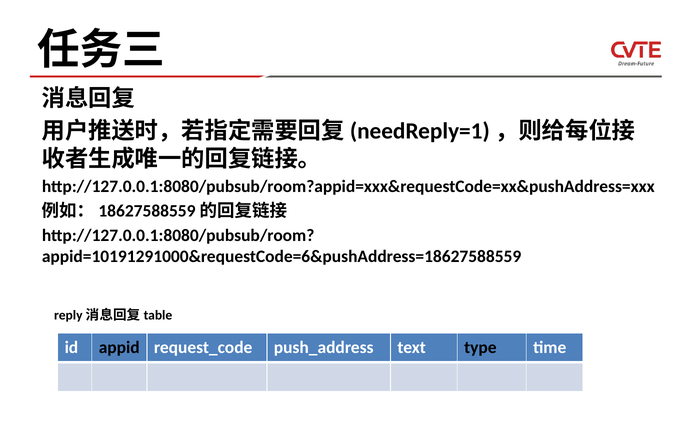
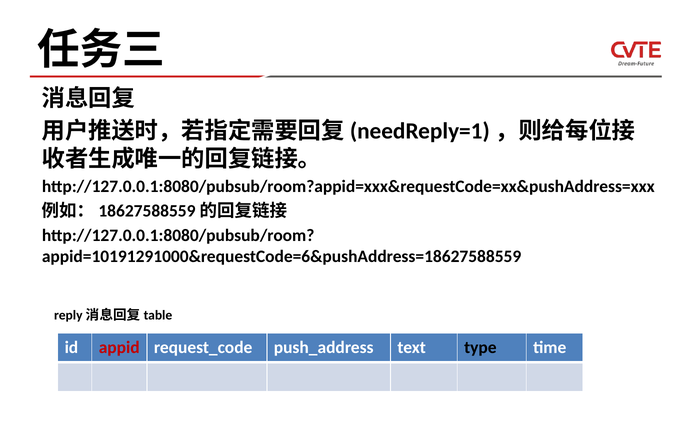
appid colour: black -> red
